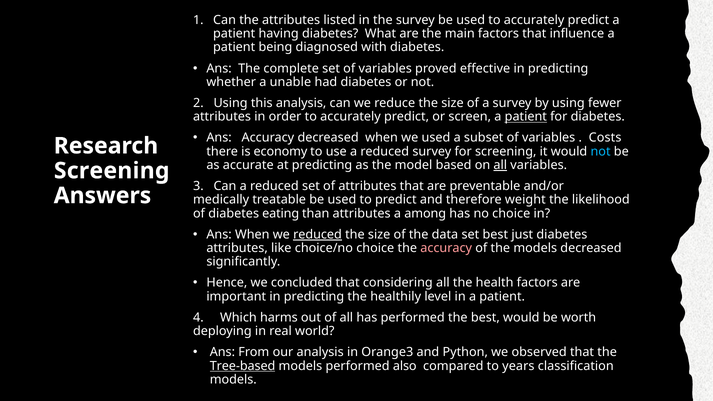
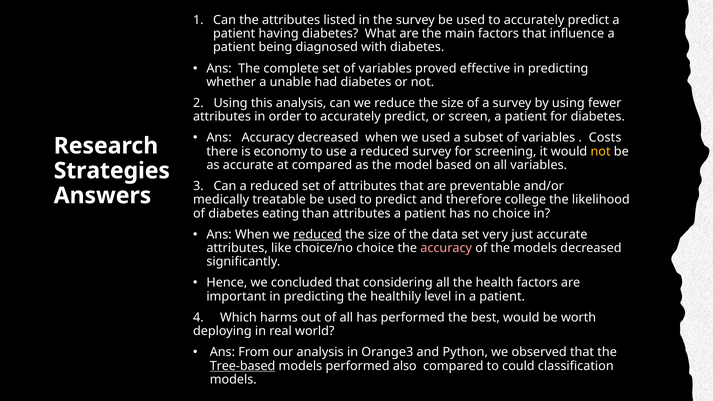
patient at (526, 117) underline: present -> none
not at (601, 151) colour: light blue -> yellow
at predicting: predicting -> compared
all at (500, 165) underline: present -> none
Screening at (112, 171): Screening -> Strategies
weight: weight -> college
attributes a among: among -> patient
set best: best -> very
just diabetes: diabetes -> accurate
years: years -> could
